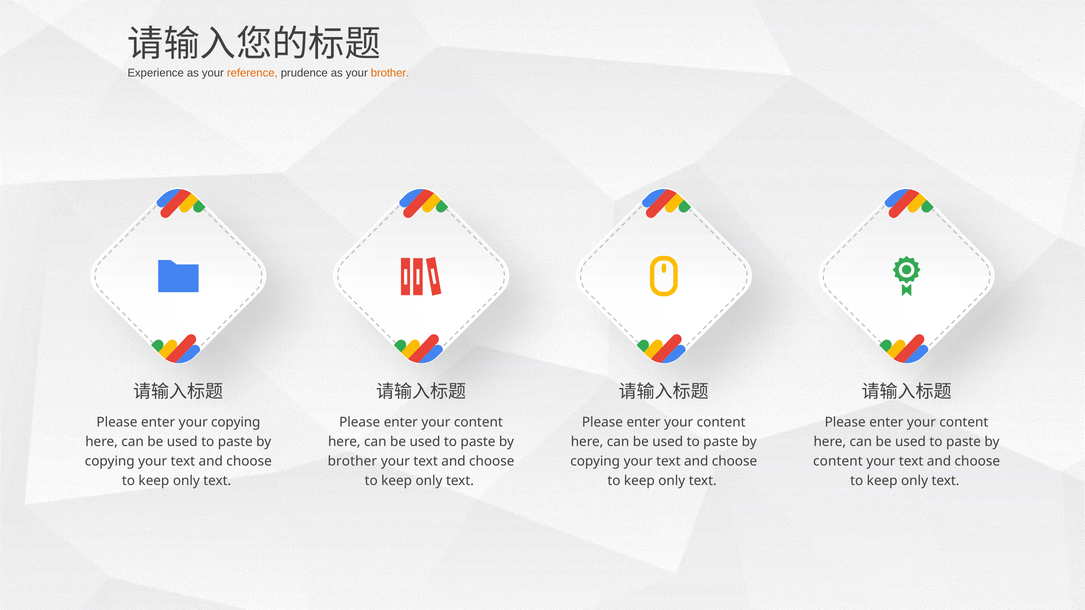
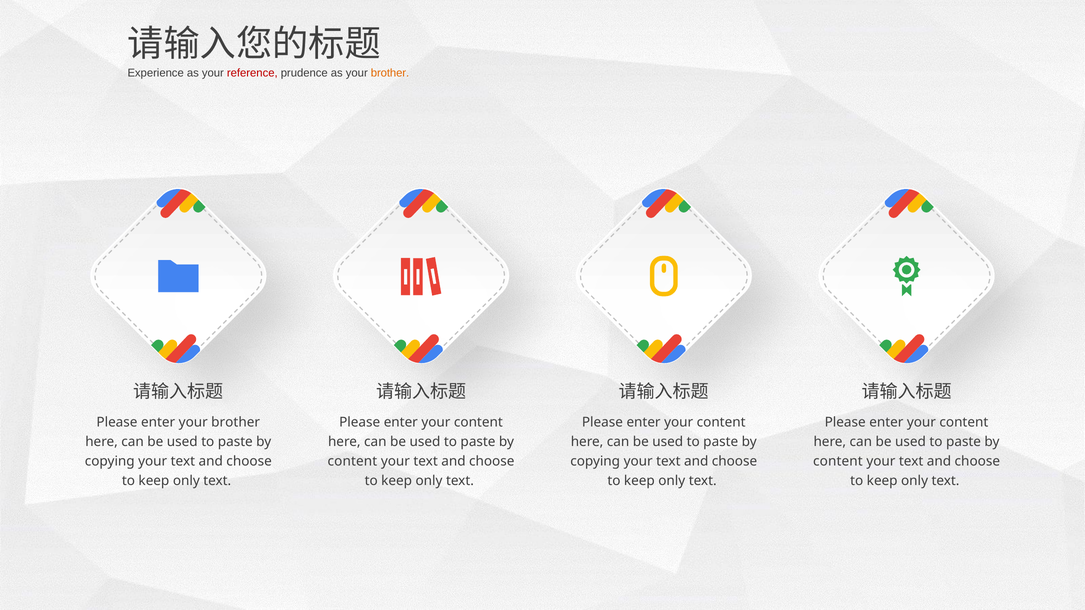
reference colour: orange -> red
enter your copying: copying -> brother
brother at (352, 462): brother -> content
